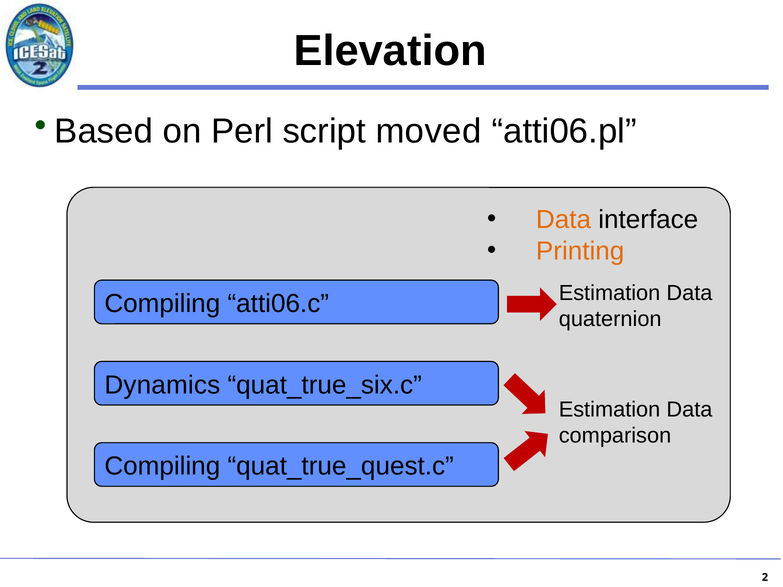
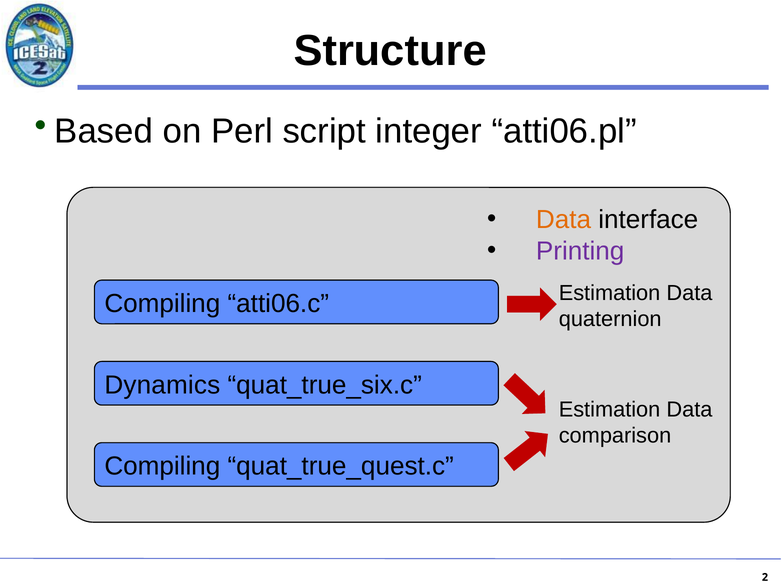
Elevation: Elevation -> Structure
moved: moved -> integer
Printing colour: orange -> purple
